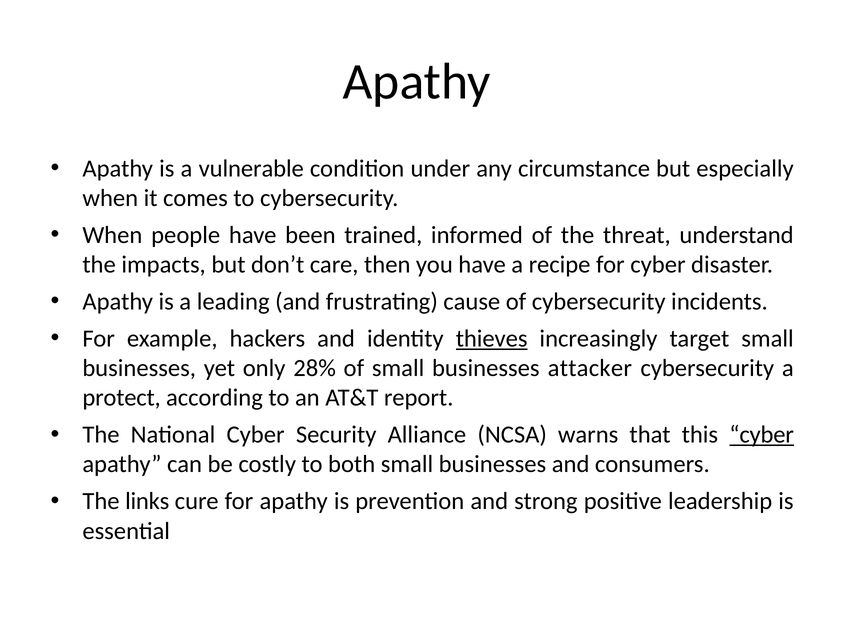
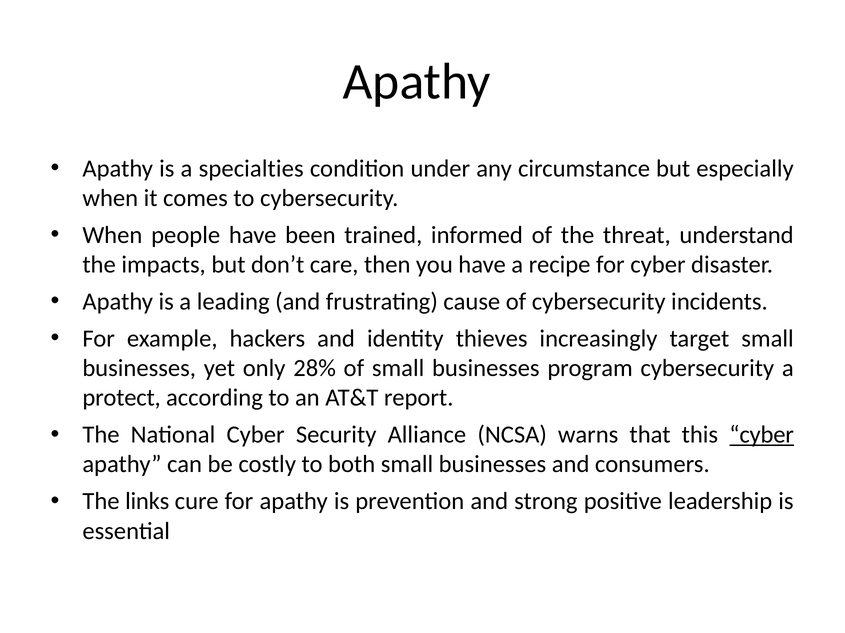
vulnerable: vulnerable -> specialties
thieves underline: present -> none
attacker: attacker -> program
